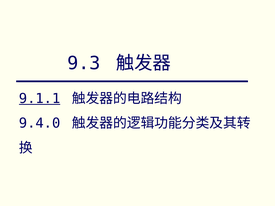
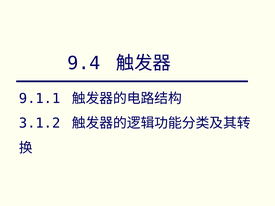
9.3: 9.3 -> 9.4
9.1.1 underline: present -> none
9.4.0: 9.4.0 -> 3.1.2
